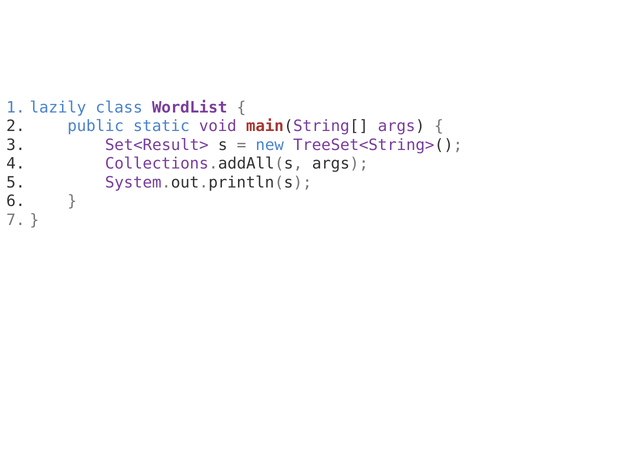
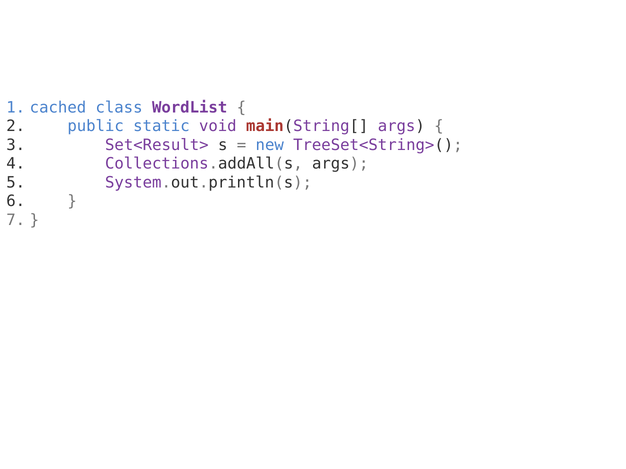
lazily: lazily -> cached
